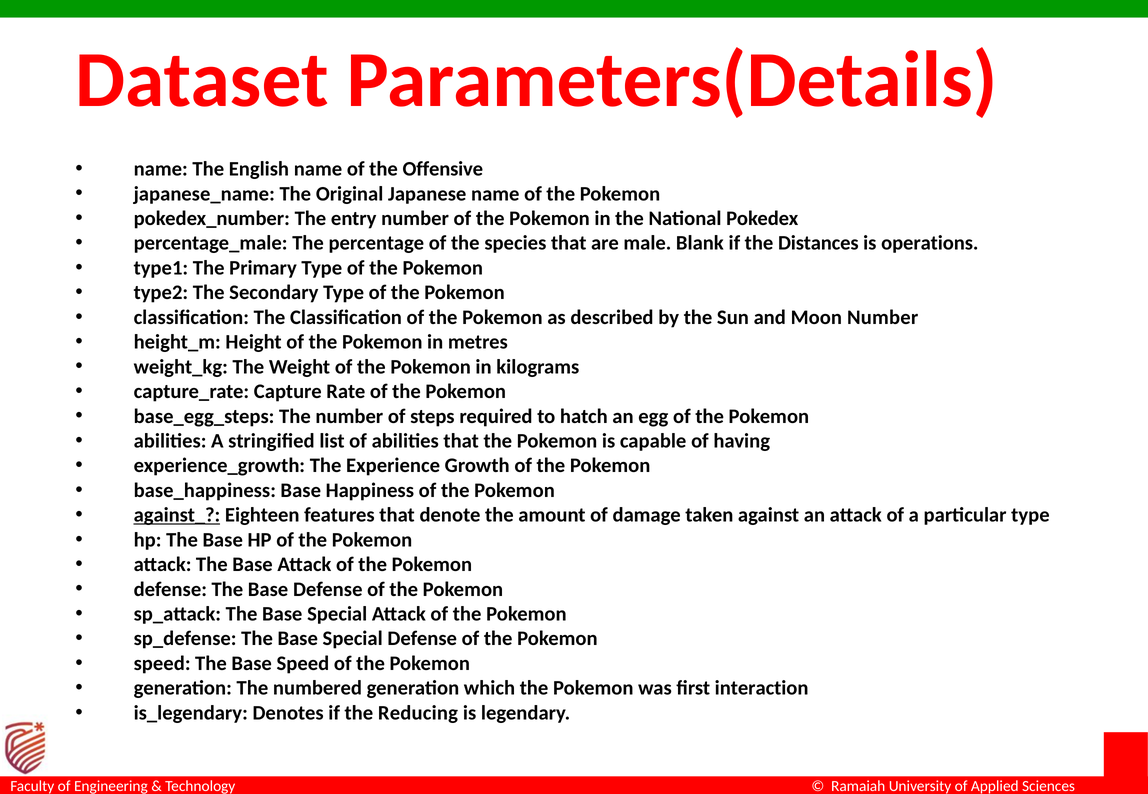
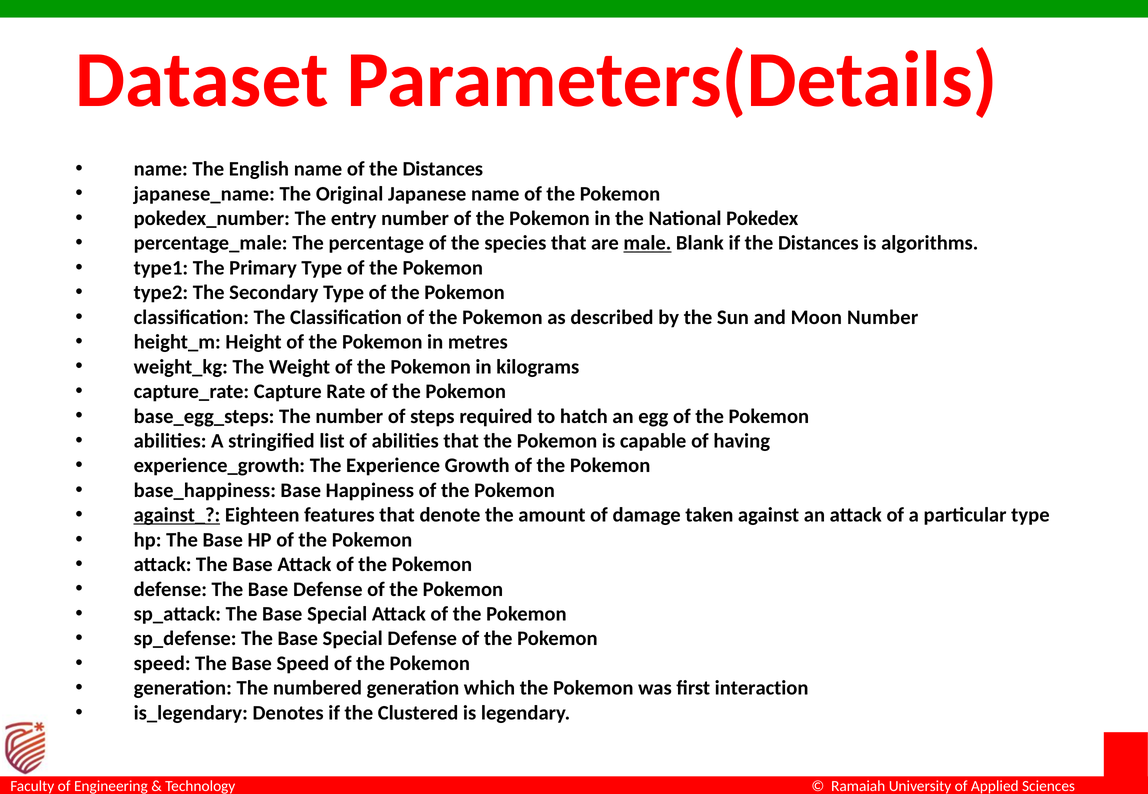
of the Offensive: Offensive -> Distances
male underline: none -> present
operations: operations -> algorithms
Reducing: Reducing -> Clustered
